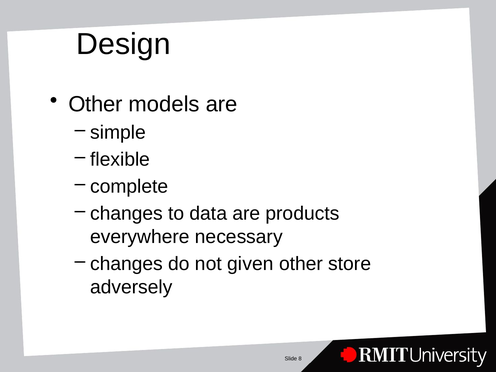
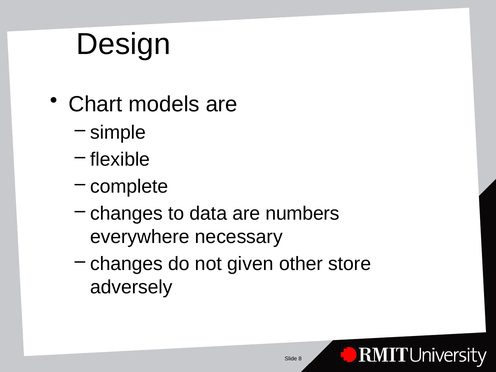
Other at (96, 104): Other -> Chart
products: products -> numbers
